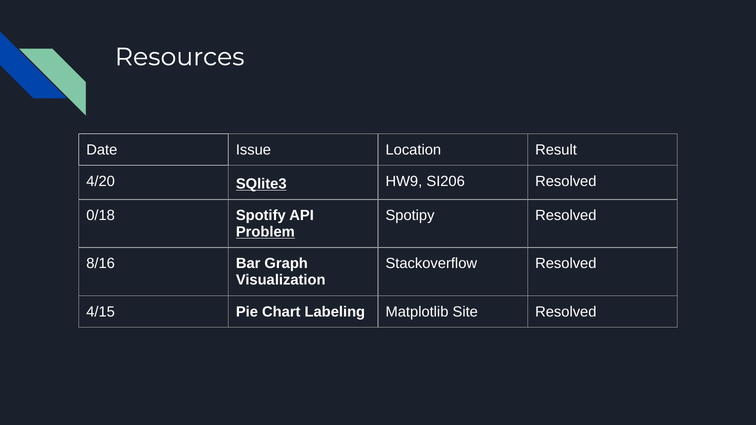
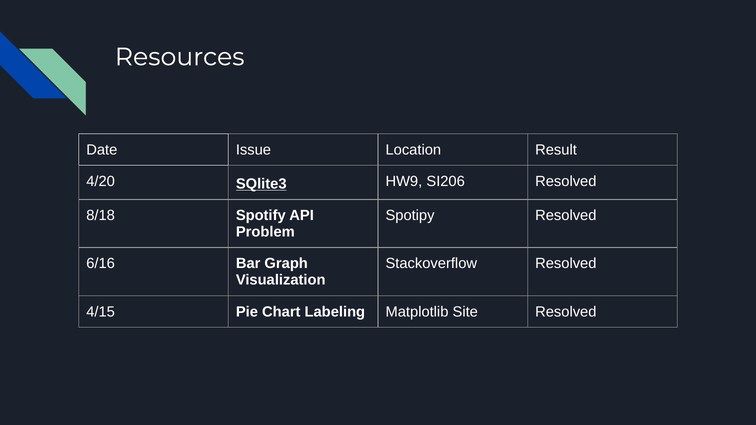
0/18: 0/18 -> 8/18
Problem underline: present -> none
8/16: 8/16 -> 6/16
